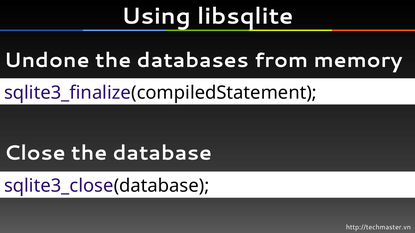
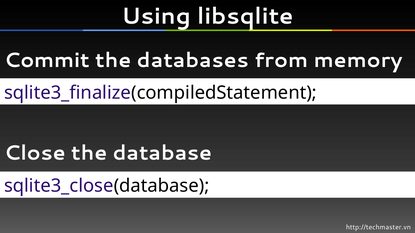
Undone: Undone -> Commit
